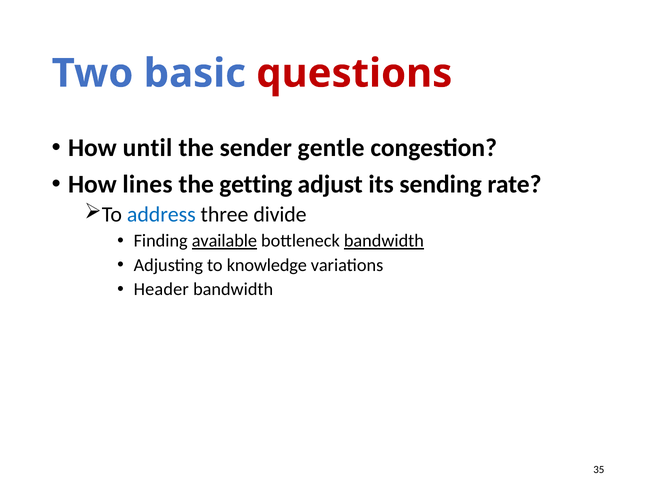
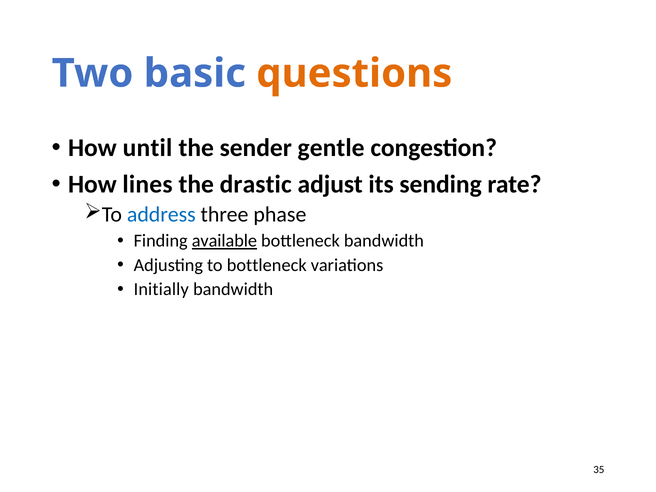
questions colour: red -> orange
getting: getting -> drastic
divide: divide -> phase
bandwidth at (384, 241) underline: present -> none
to knowledge: knowledge -> bottleneck
Header: Header -> Initially
